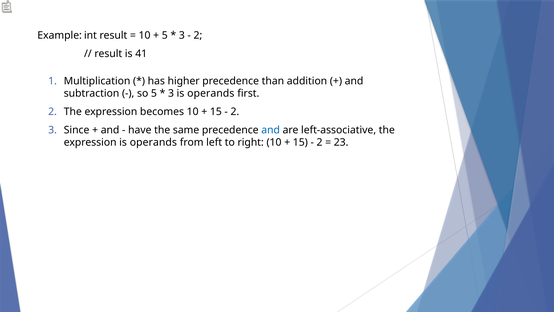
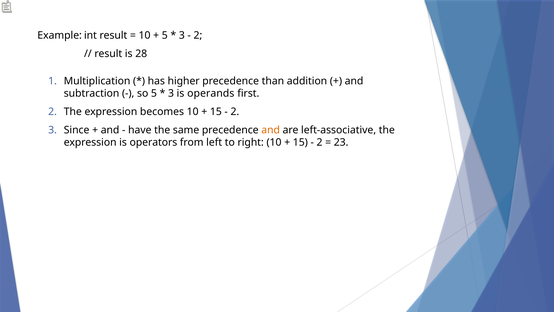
41: 41 -> 28
and at (271, 130) colour: blue -> orange
expression is operands: operands -> operators
